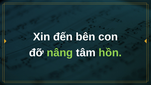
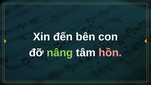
hồn colour: light green -> pink
